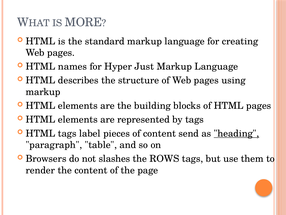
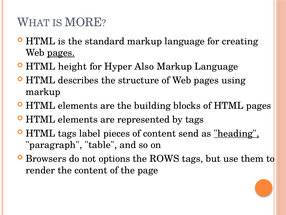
pages at (61, 53) underline: none -> present
names: names -> height
Just: Just -> Also
slashes: slashes -> options
